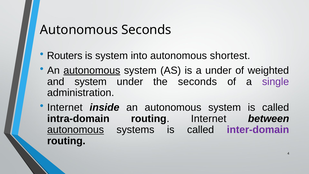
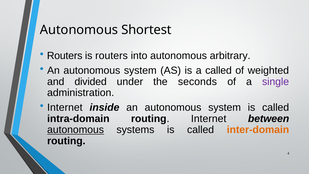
Autonomous Seconds: Seconds -> Shortest
is system: system -> routers
shortest: shortest -> arbitrary
autonomous at (92, 70) underline: present -> none
a under: under -> called
and system: system -> divided
inter-domain colour: purple -> orange
